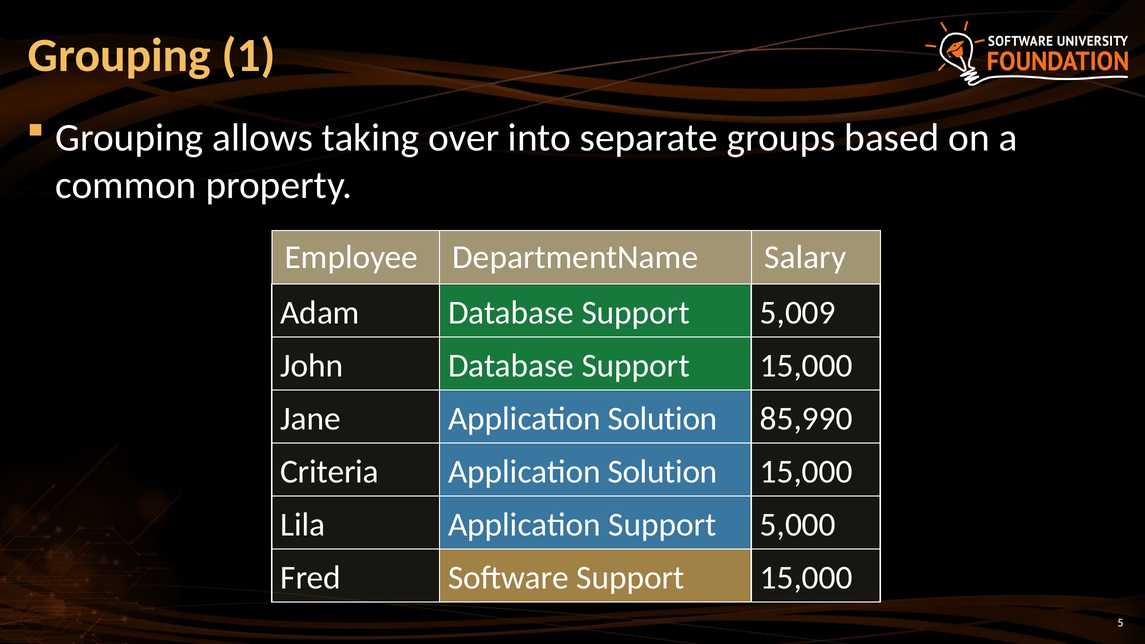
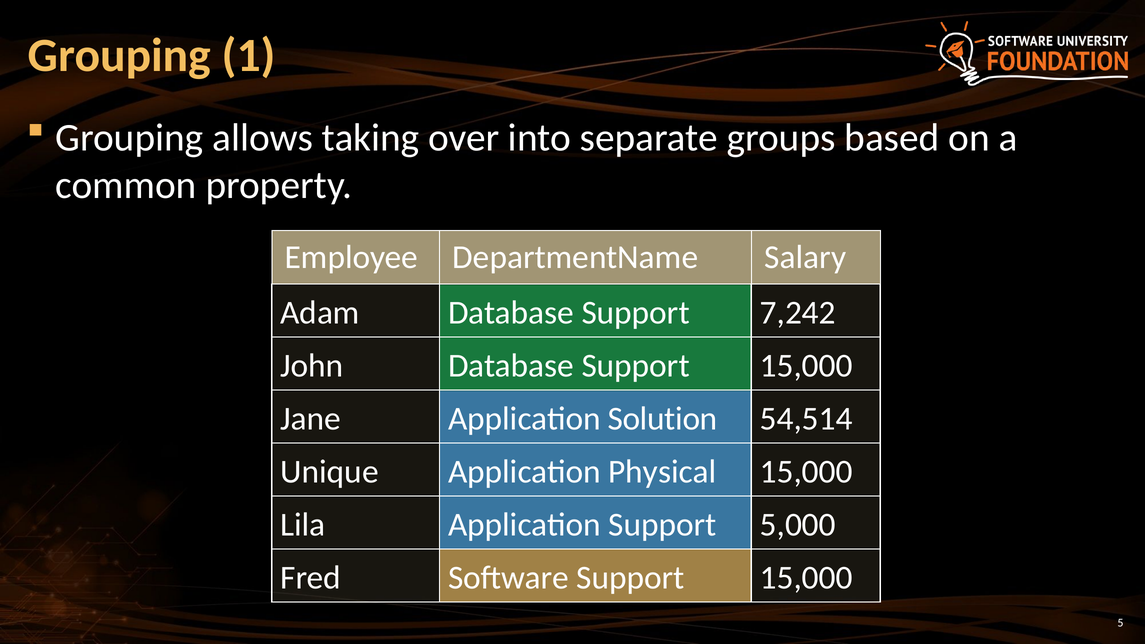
5,009: 5,009 -> 7,242
85,990: 85,990 -> 54,514
Criteria: Criteria -> Unique
Solution at (662, 472): Solution -> Physical
